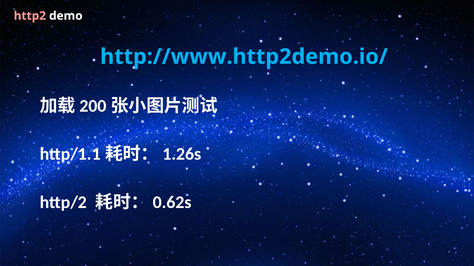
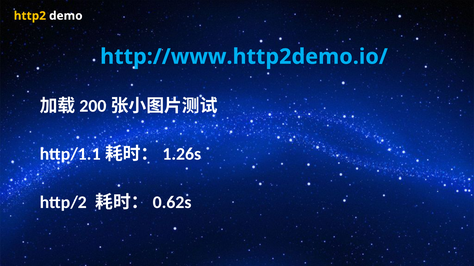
http2 colour: pink -> yellow
